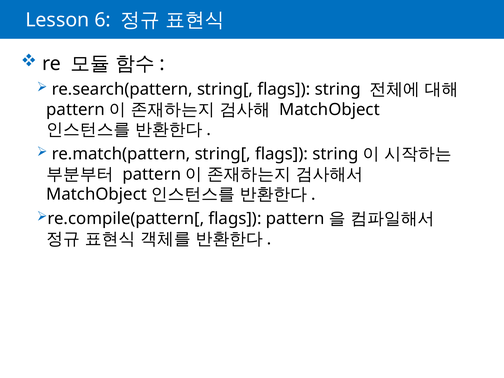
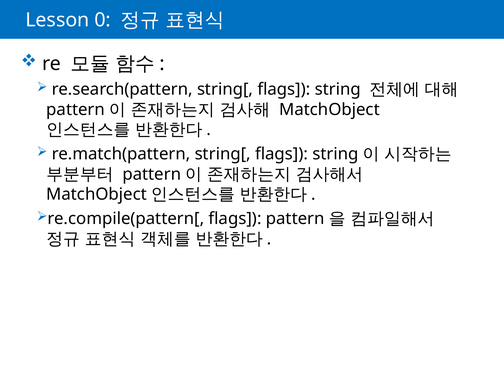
6: 6 -> 0
